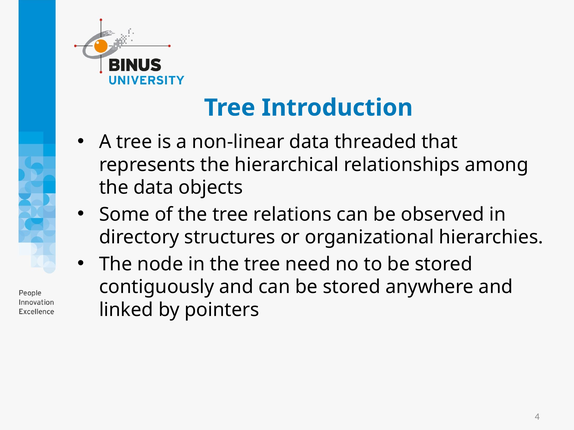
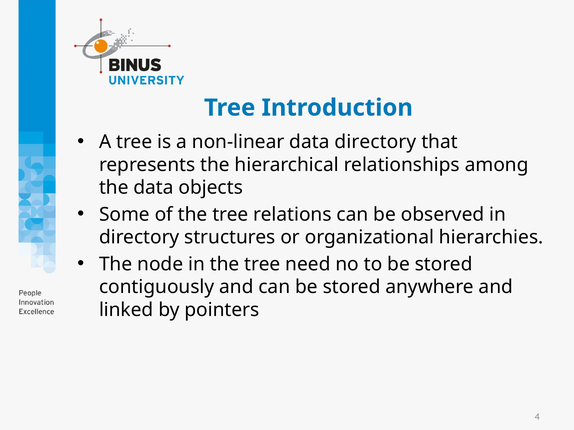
data threaded: threaded -> directory
